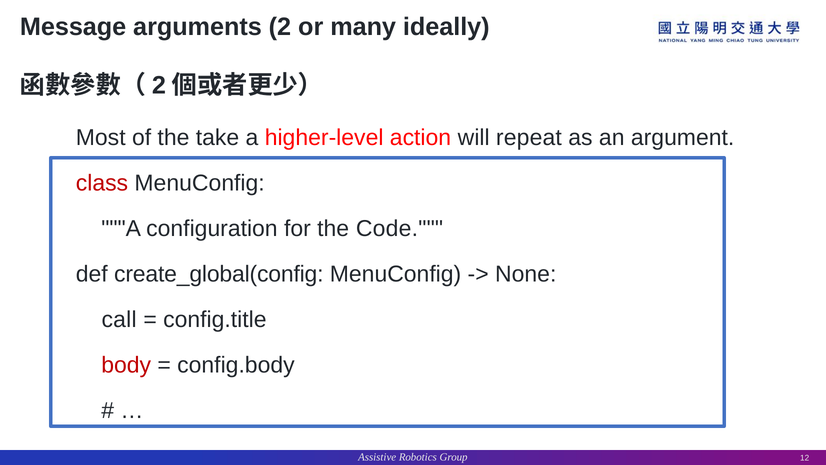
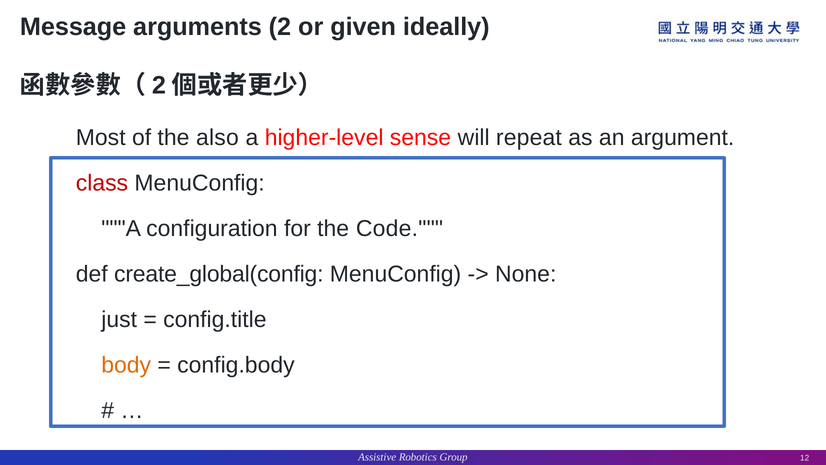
many: many -> given
take: take -> also
action: action -> sense
call: call -> just
body colour: red -> orange
